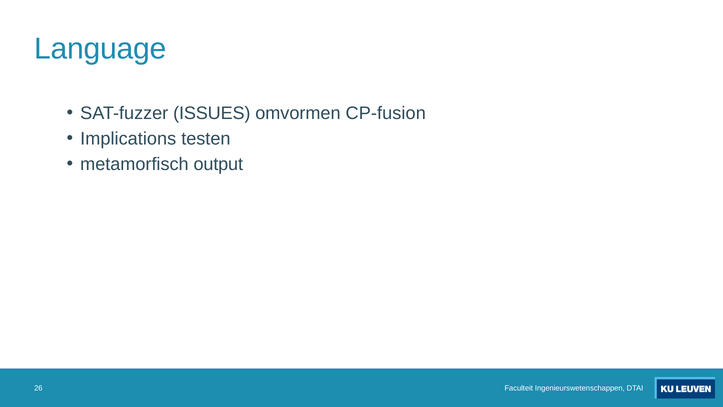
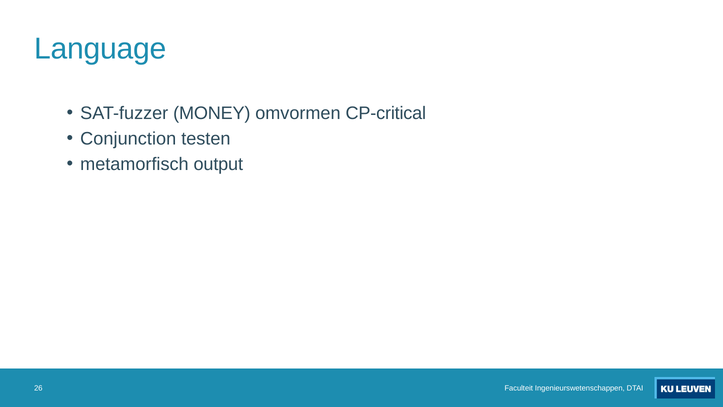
ISSUES: ISSUES -> MONEY
CP-fusion: CP-fusion -> CP-critical
Implications: Implications -> Conjunction
